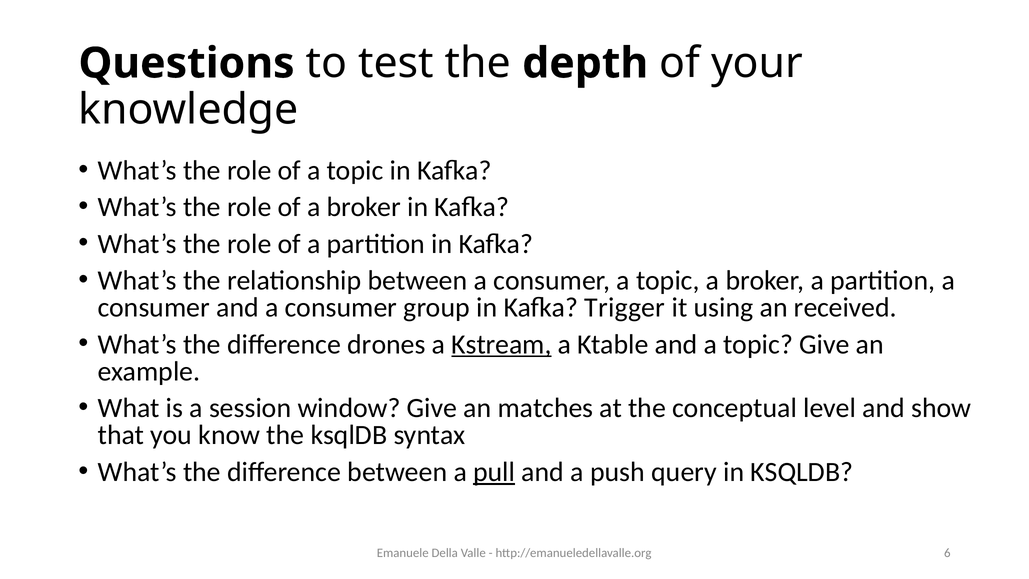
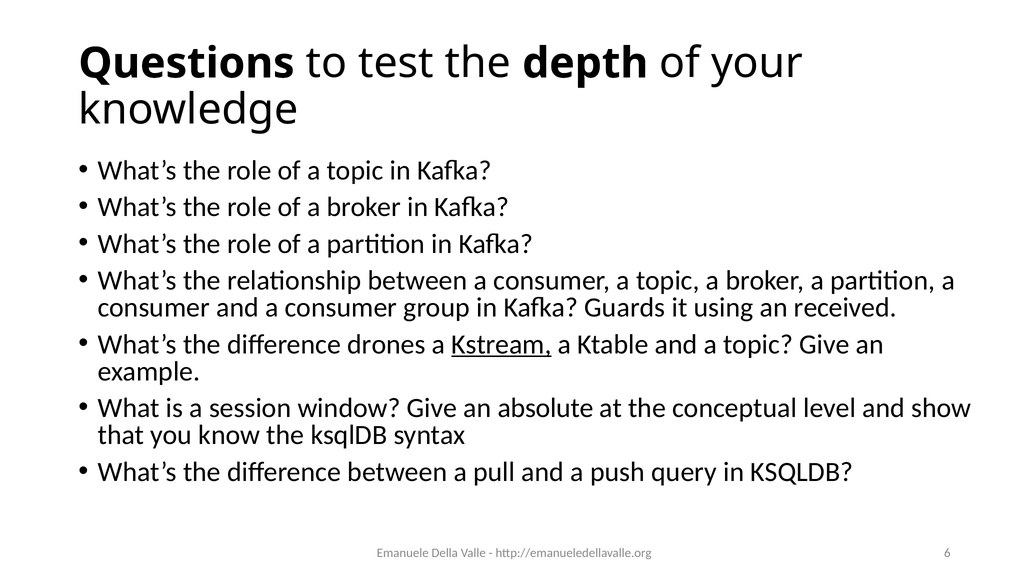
Trigger: Trigger -> Guards
matches: matches -> absolute
pull underline: present -> none
